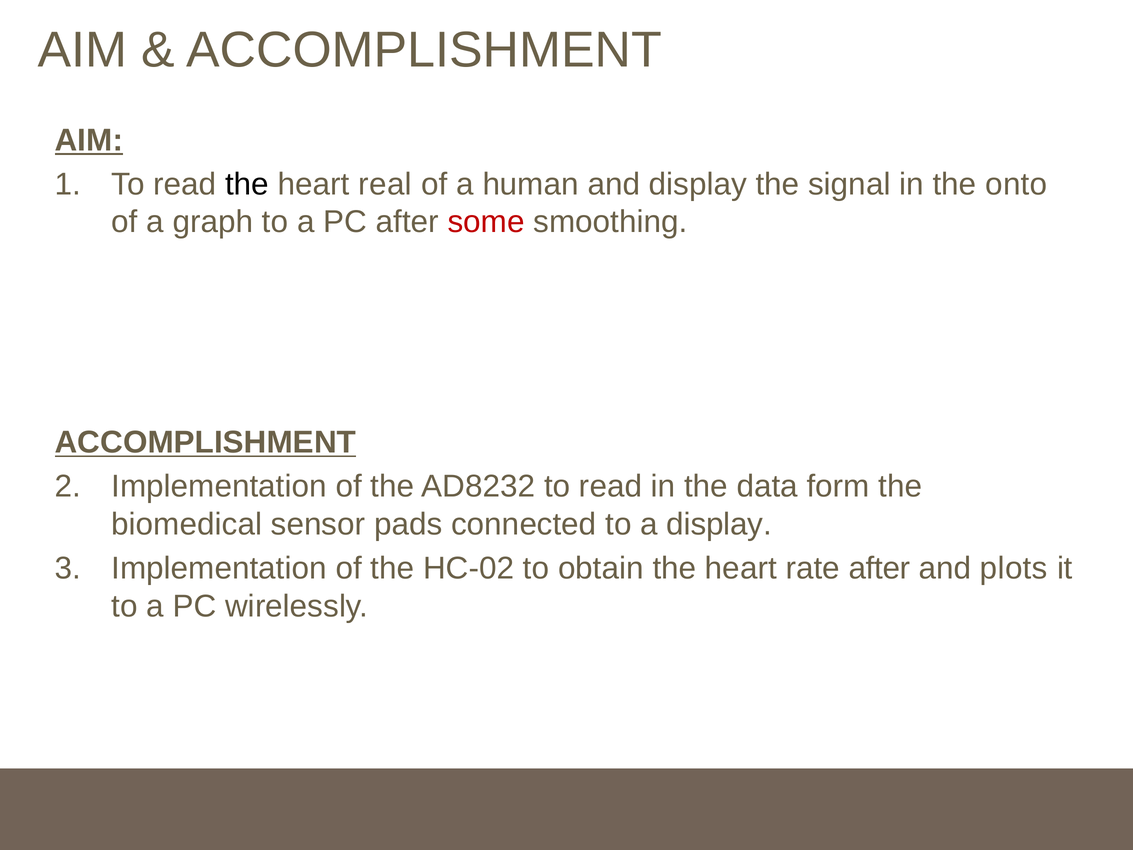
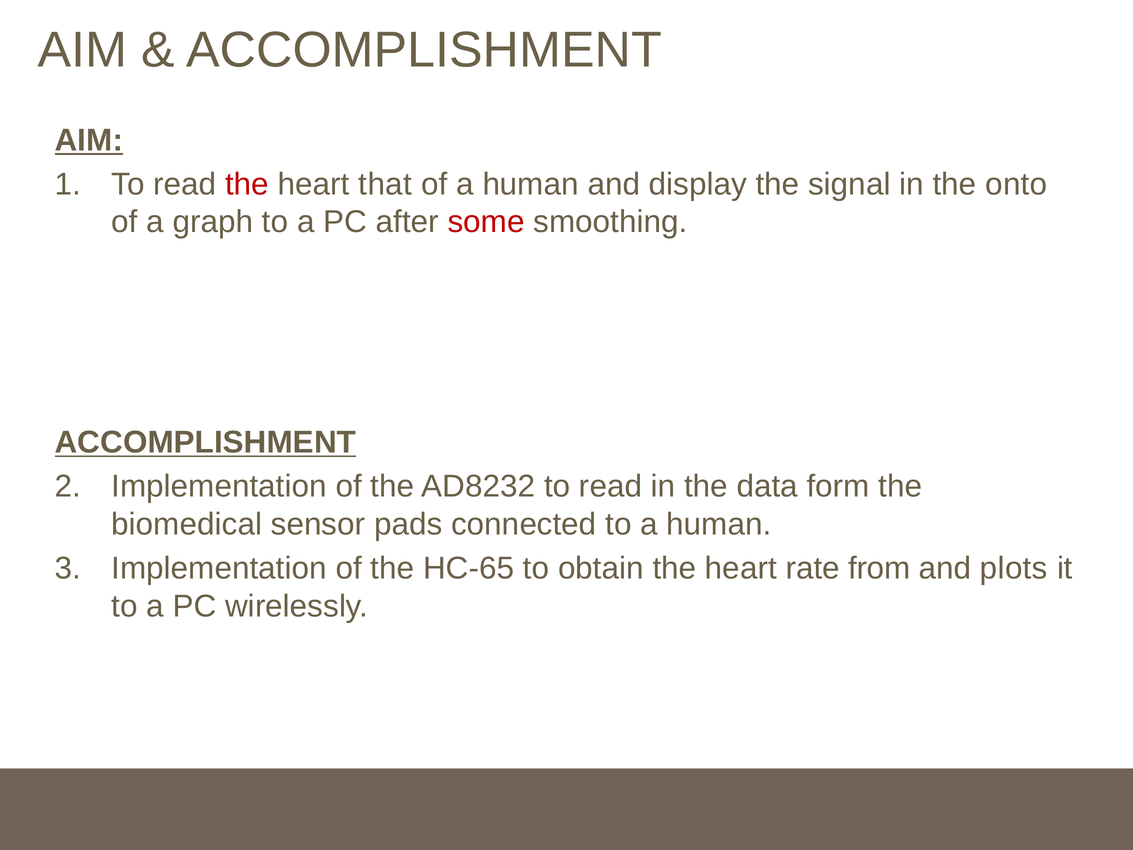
the at (247, 184) colour: black -> red
real: real -> that
to a display: display -> human
HC-02: HC-02 -> HC-65
rate after: after -> from
